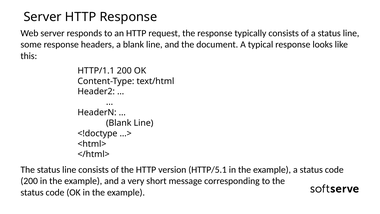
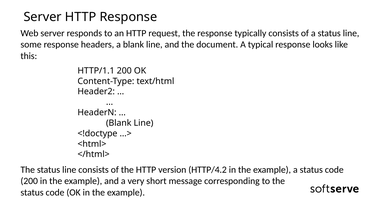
HTTP/5.1: HTTP/5.1 -> HTTP/4.2
